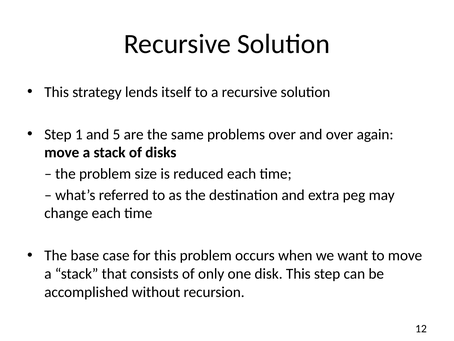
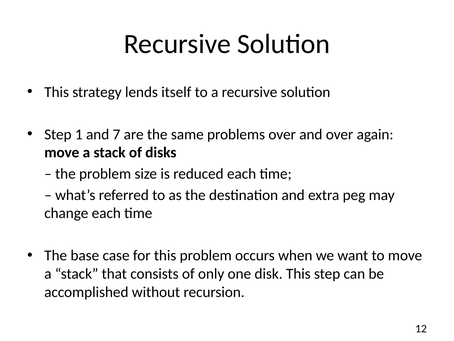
5: 5 -> 7
